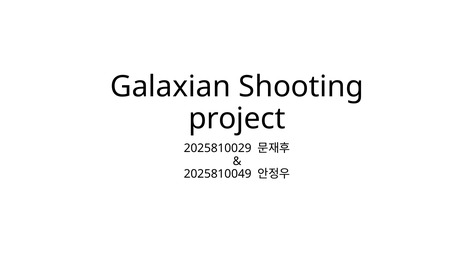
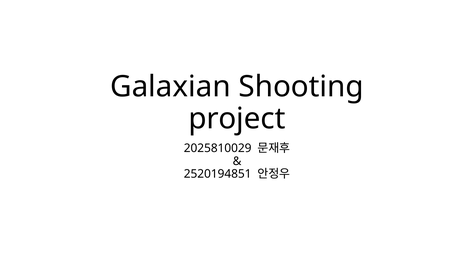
2025810049: 2025810049 -> 2520194851
